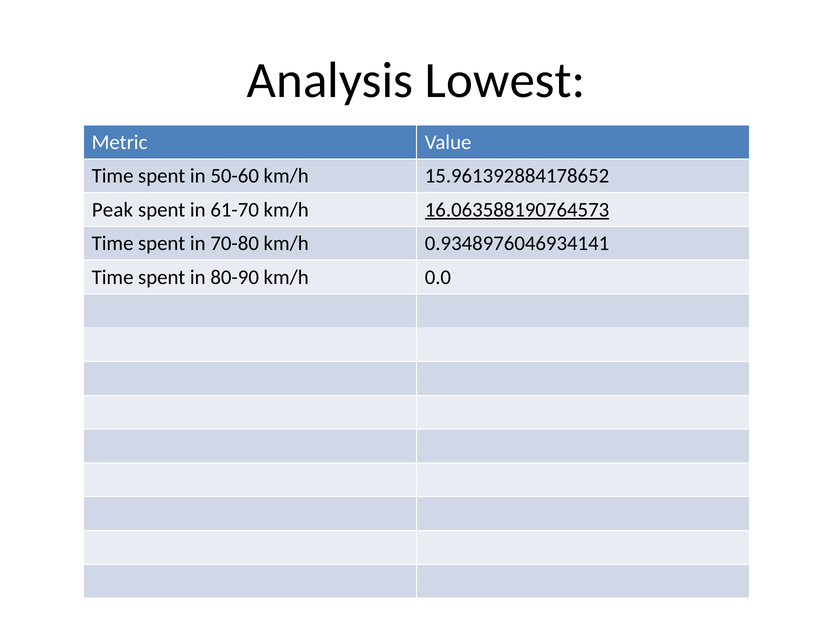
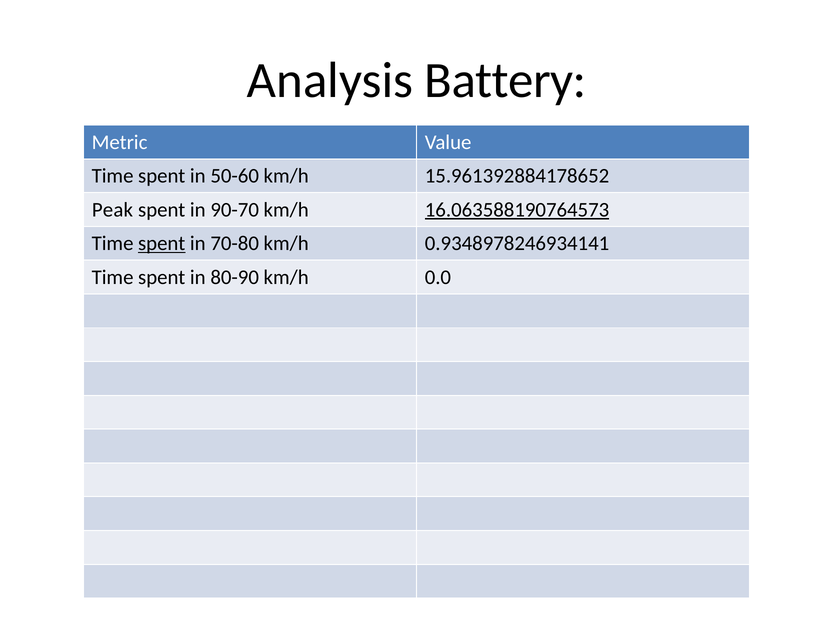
Lowest: Lowest -> Battery
61-70: 61-70 -> 90-70
spent at (162, 243) underline: none -> present
0.9348976046934141: 0.9348976046934141 -> 0.9348978246934141
